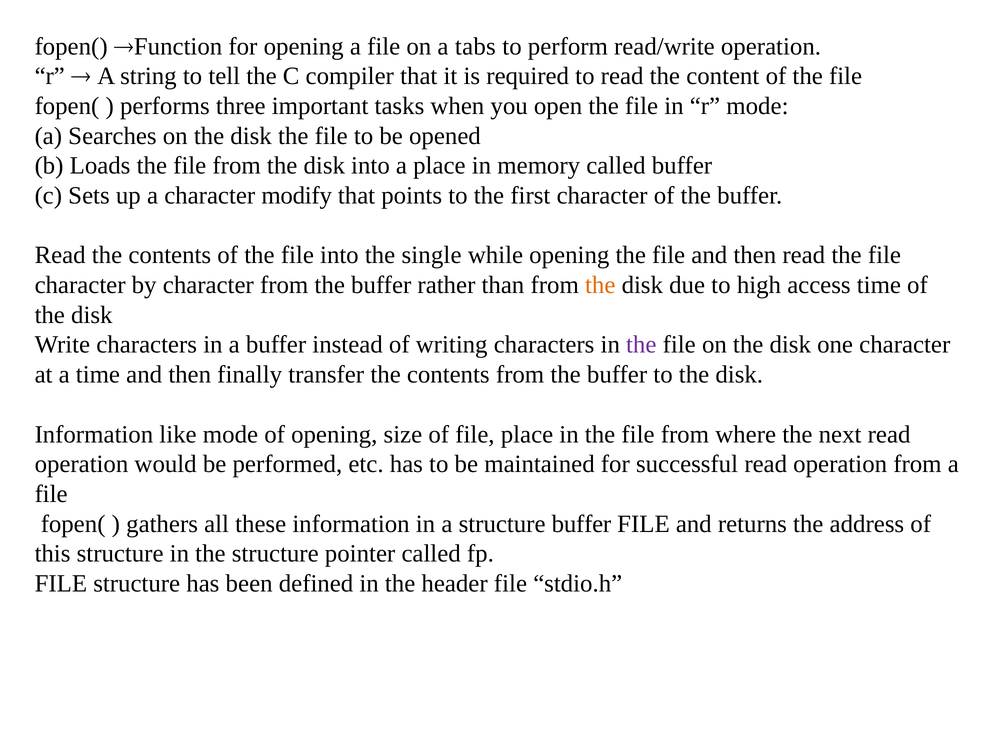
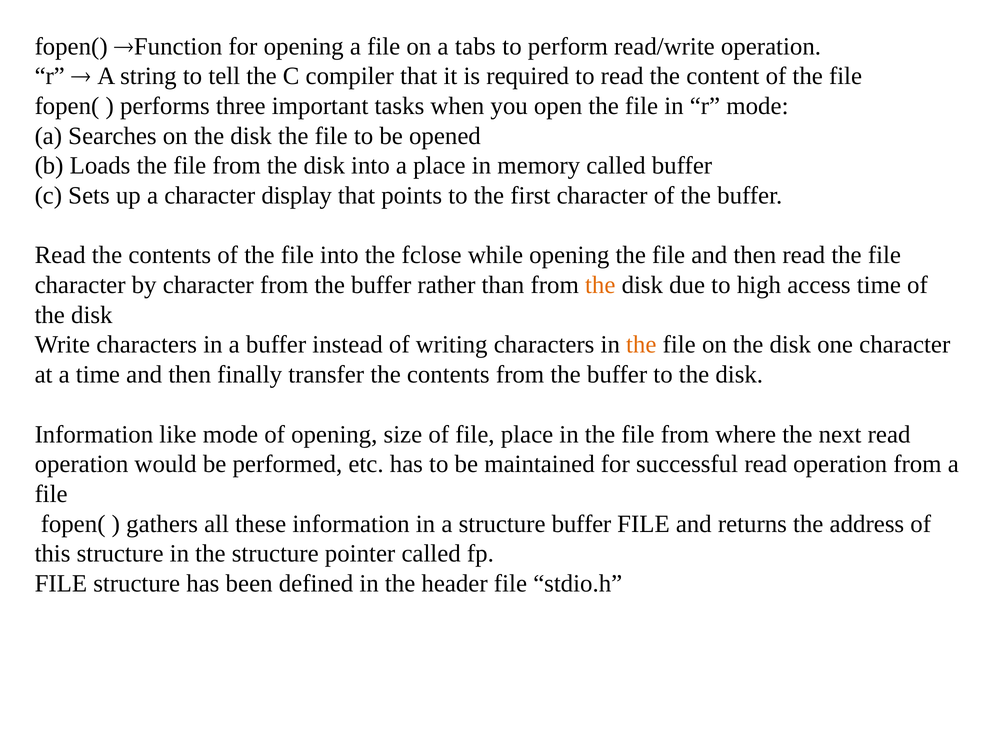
modify: modify -> display
single: single -> fclose
the at (641, 345) colour: purple -> orange
